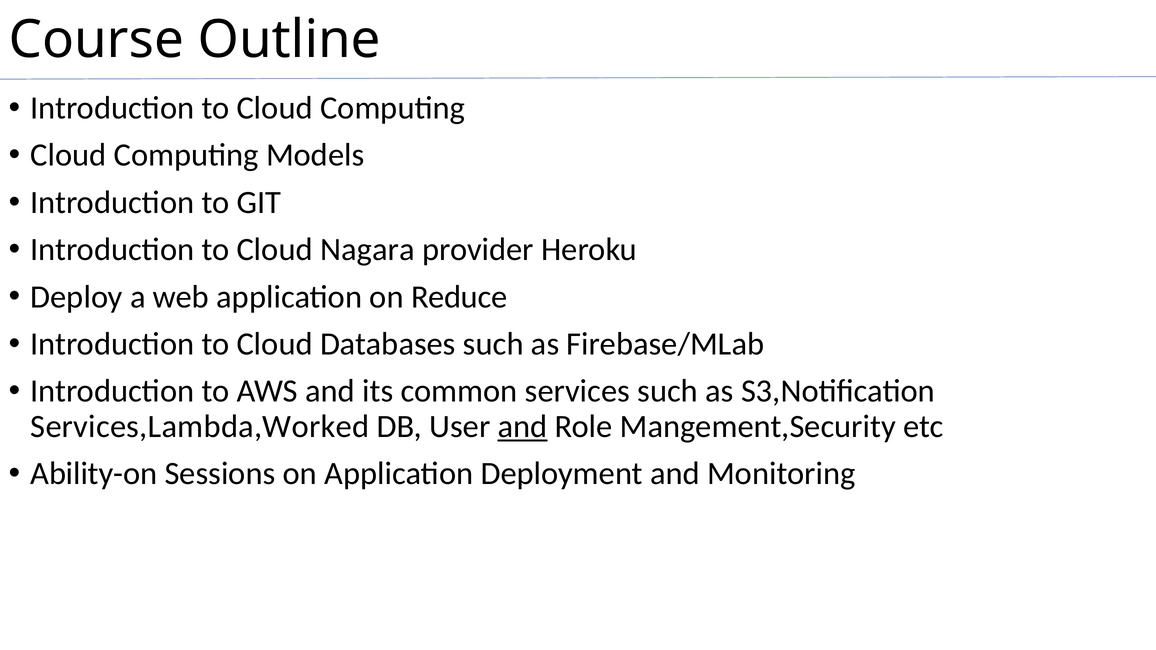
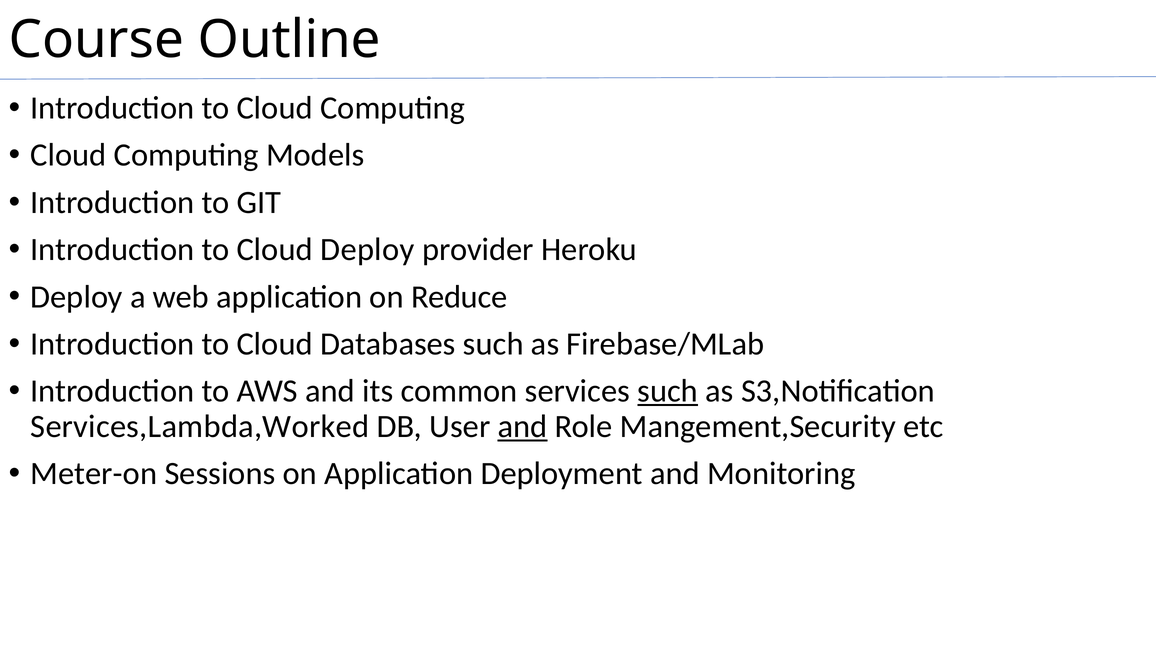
Cloud Nagara: Nagara -> Deploy
such at (668, 391) underline: none -> present
Ability-on: Ability-on -> Meter-on
